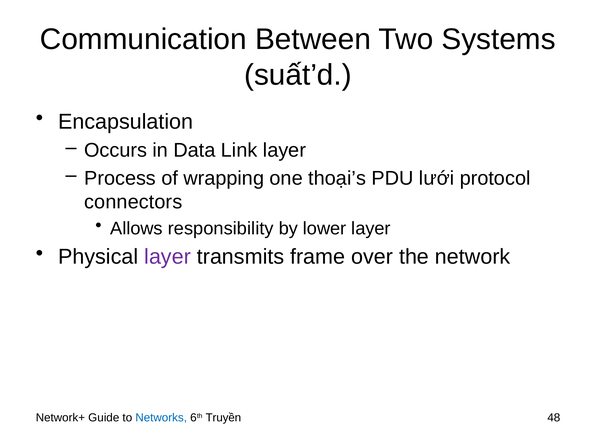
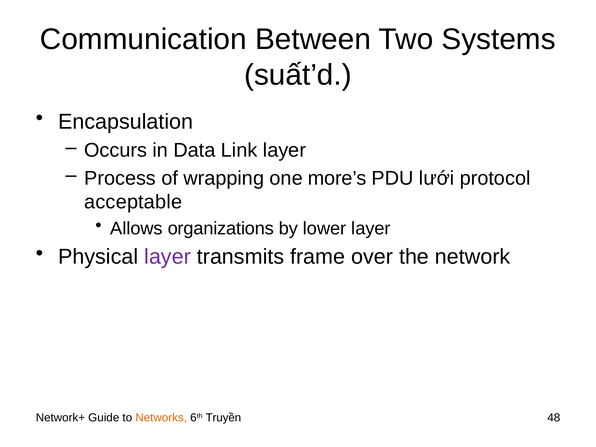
thoại’s: thoại’s -> more’s
connectors: connectors -> acceptable
responsibility: responsibility -> organizations
Networks colour: blue -> orange
